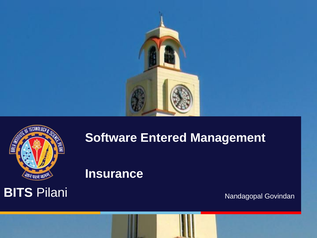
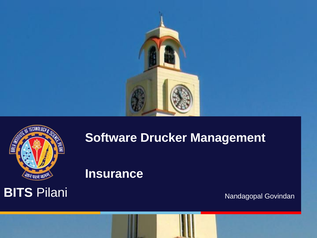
Entered: Entered -> Drucker
